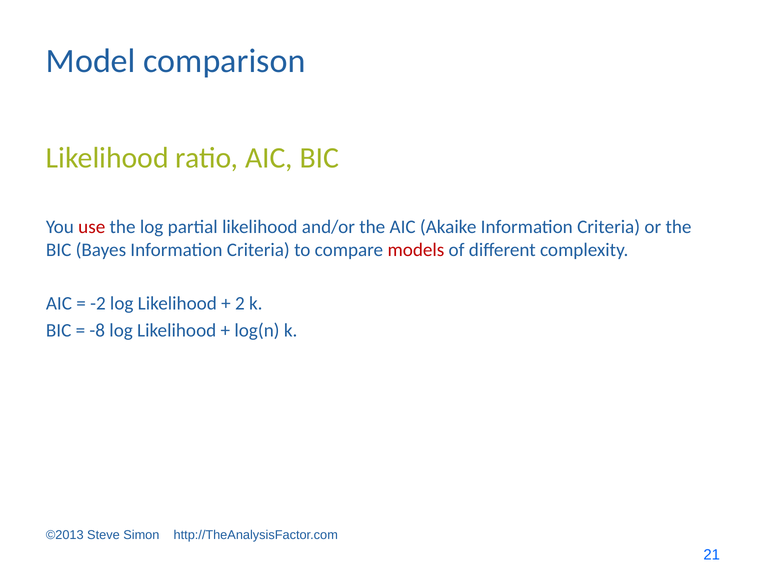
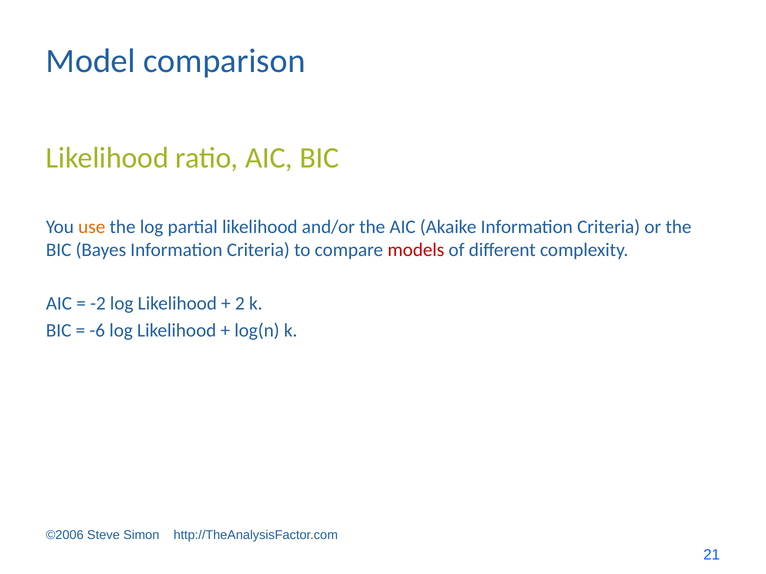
use colour: red -> orange
-8: -8 -> -6
©2013: ©2013 -> ©2006
